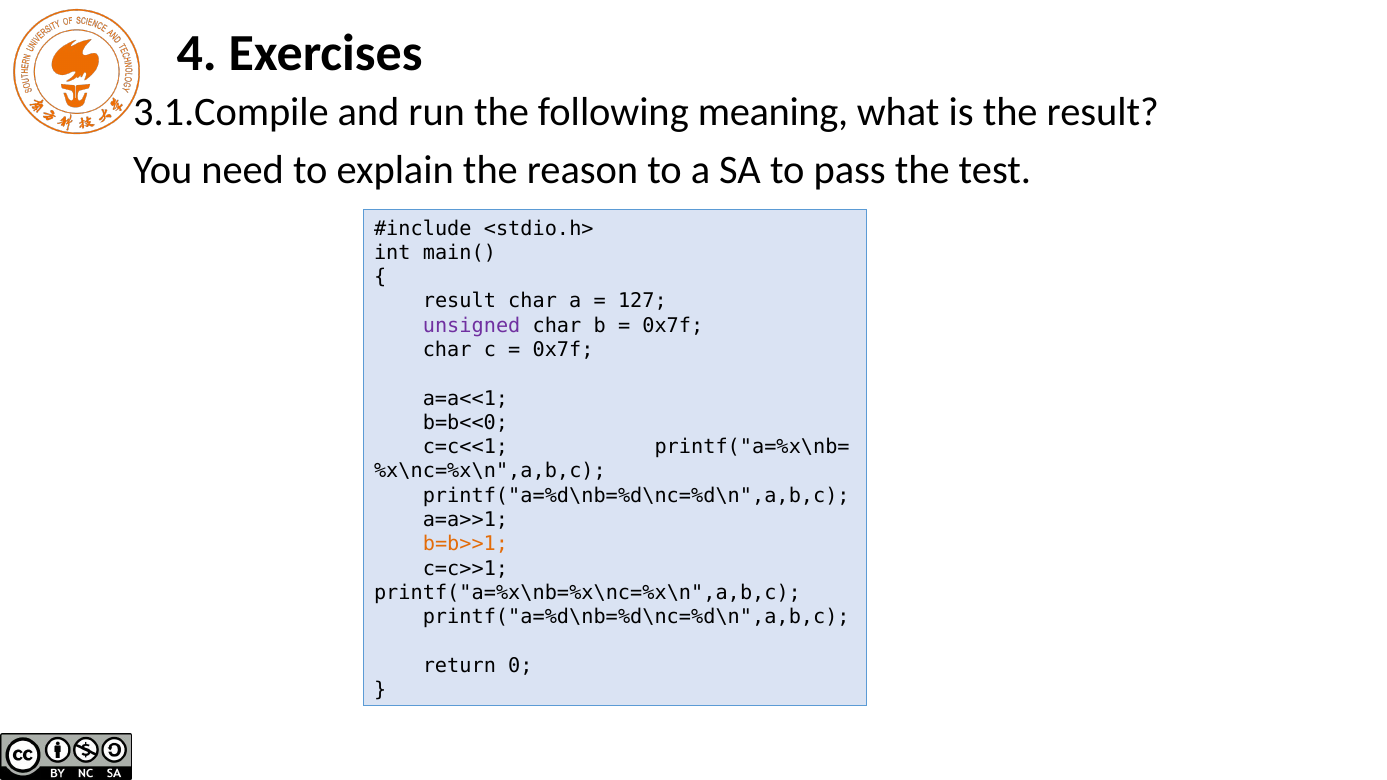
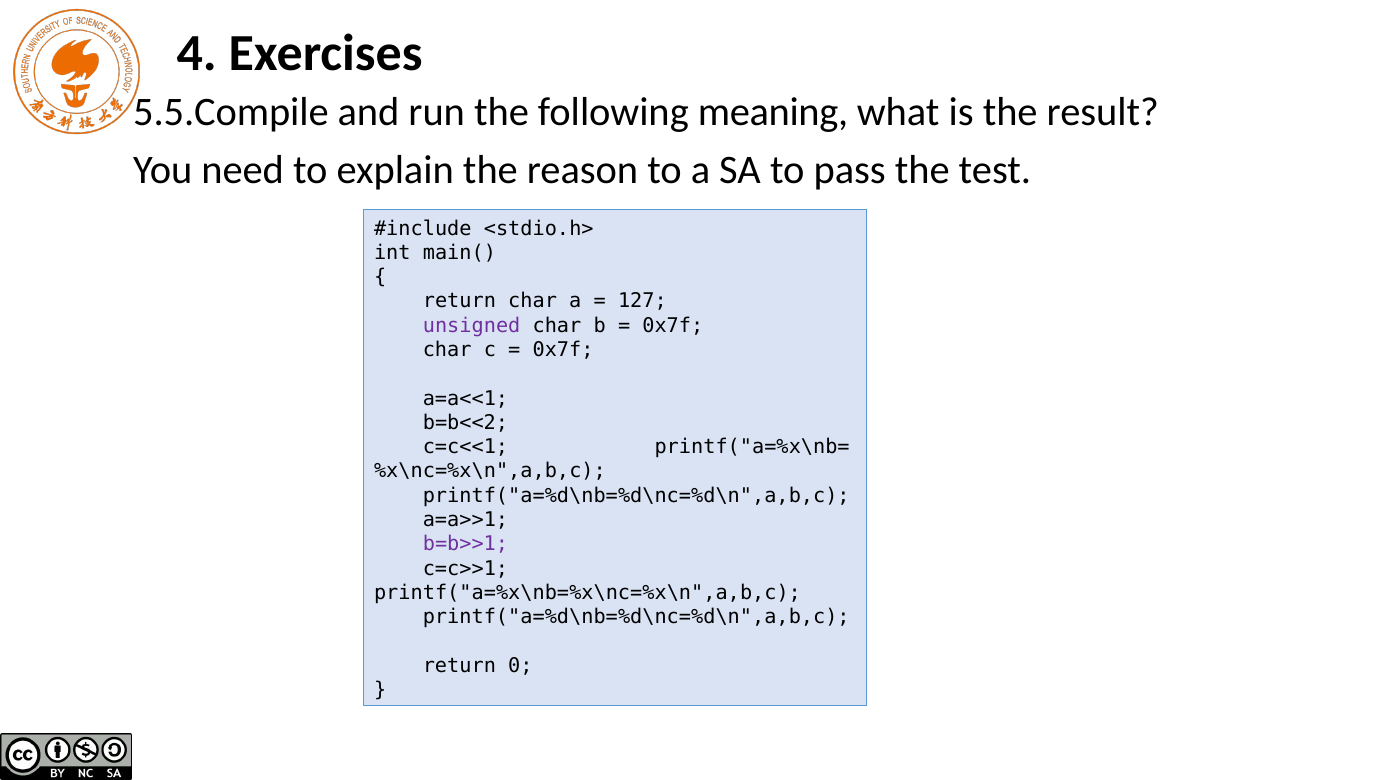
3.1.Compile: 3.1.Compile -> 5.5.Compile
result at (459, 301): result -> return
b=b<<0: b=b<<0 -> b=b<<2
b=b>>1 colour: orange -> purple
